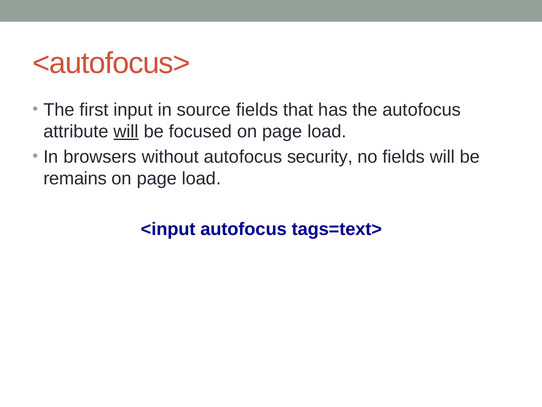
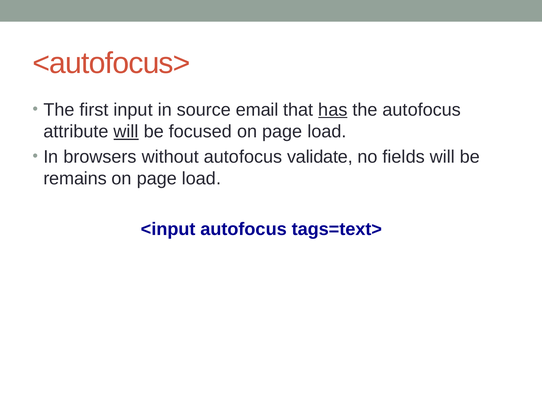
source fields: fields -> email
has underline: none -> present
security: security -> validate
